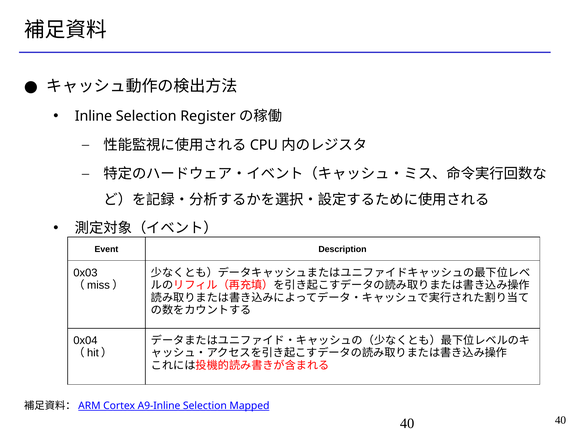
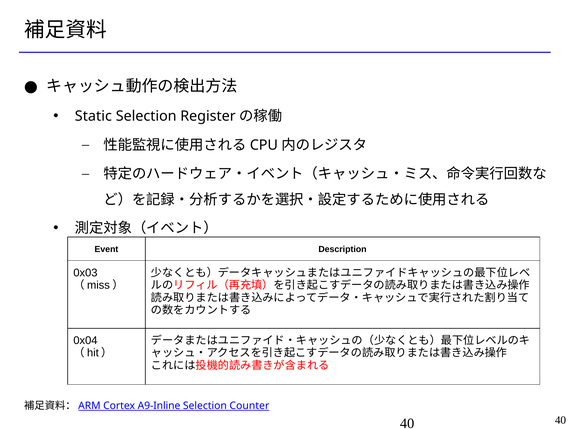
Inline: Inline -> Static
Mapped: Mapped -> Counter
